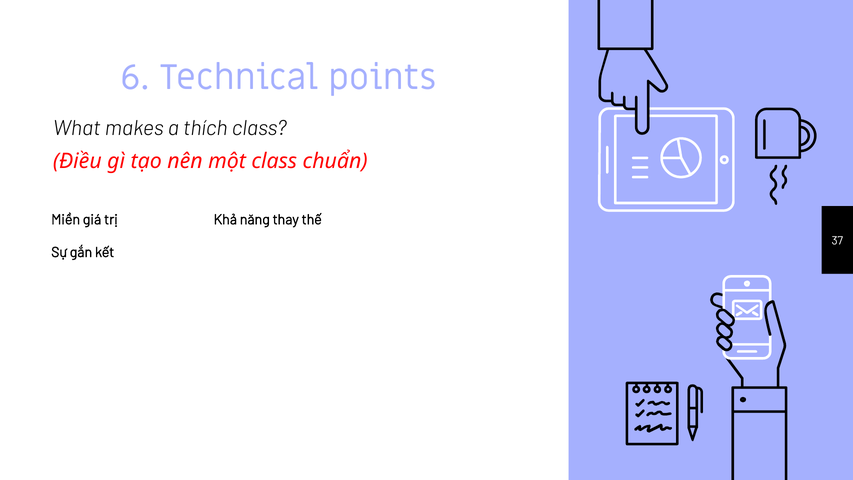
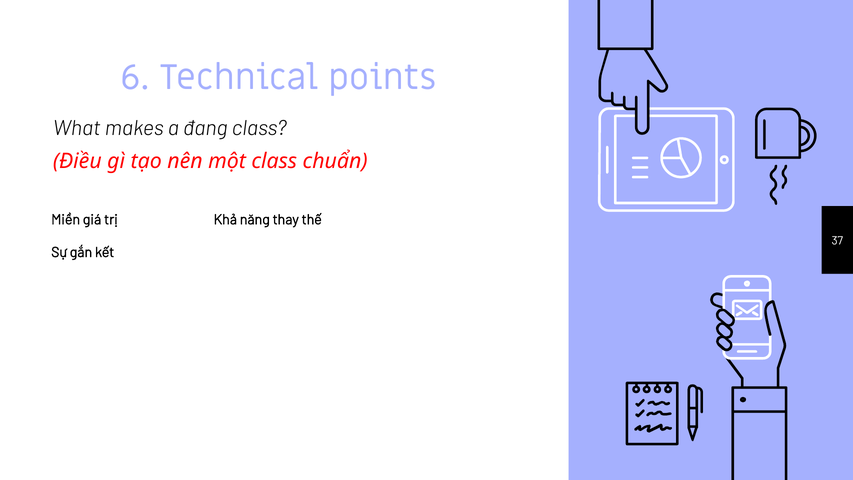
thích: thích -> đang
